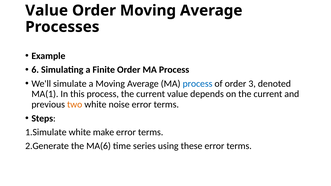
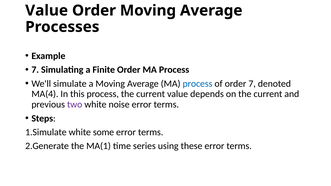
6 at (35, 70): 6 -> 7
order 3: 3 -> 7
MA(1: MA(1 -> MA(4
two colour: orange -> purple
make: make -> some
MA(6: MA(6 -> MA(1
